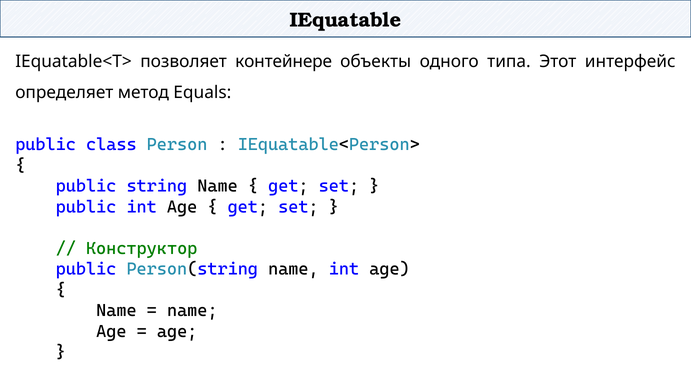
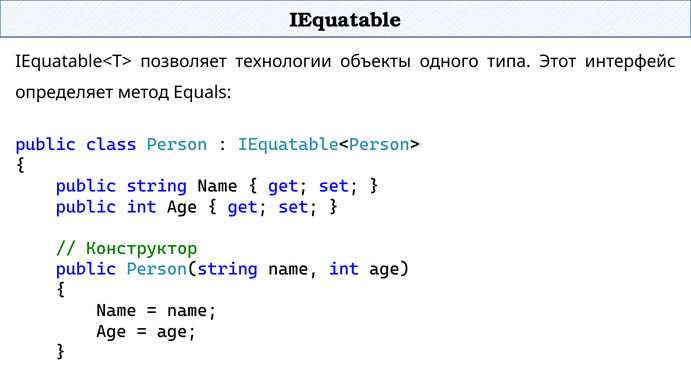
контейнере: контейнере -> технологии
